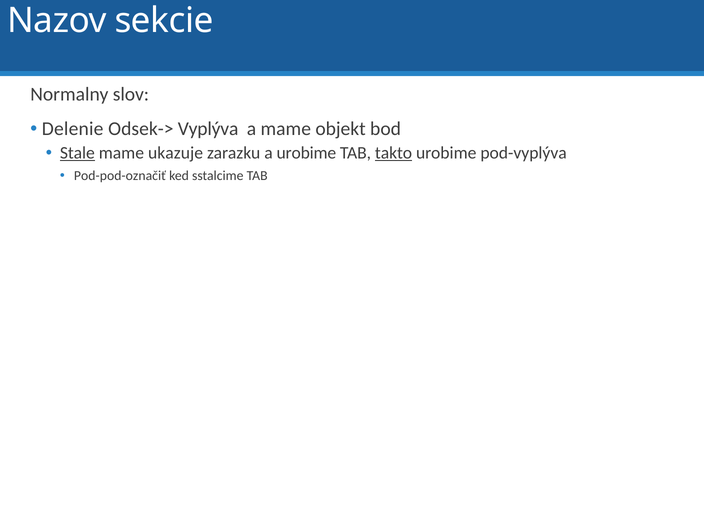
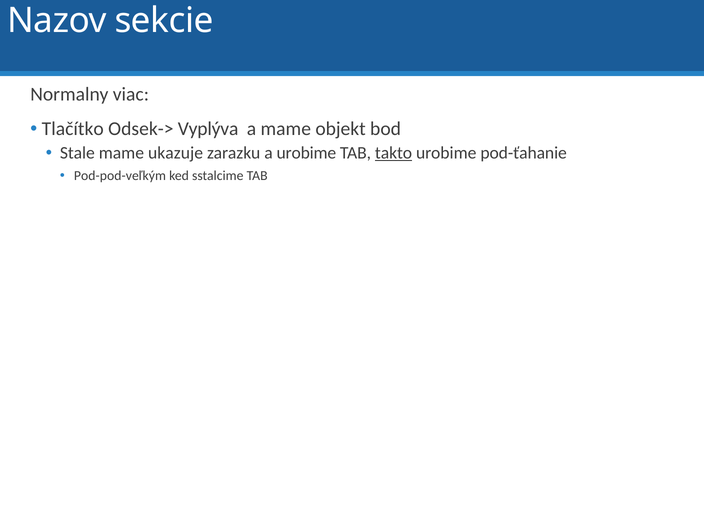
slov: slov -> viac
Delenie: Delenie -> Tlačítko
Stale underline: present -> none
pod-vyplýva: pod-vyplýva -> pod-ťahanie
Pod-pod-označiť: Pod-pod-označiť -> Pod-pod-veľkým
